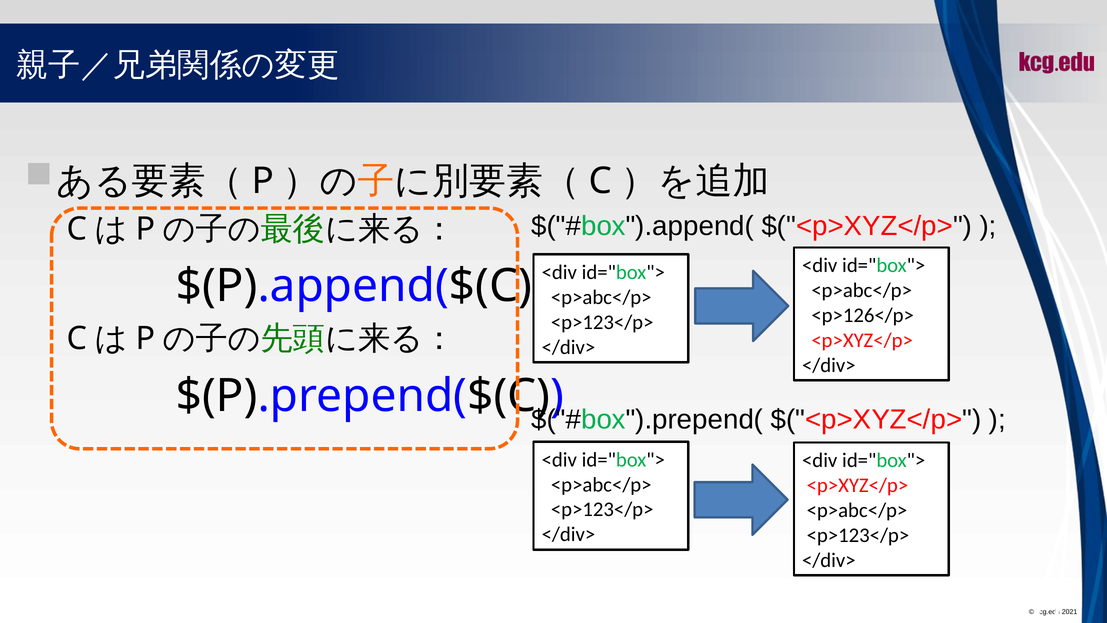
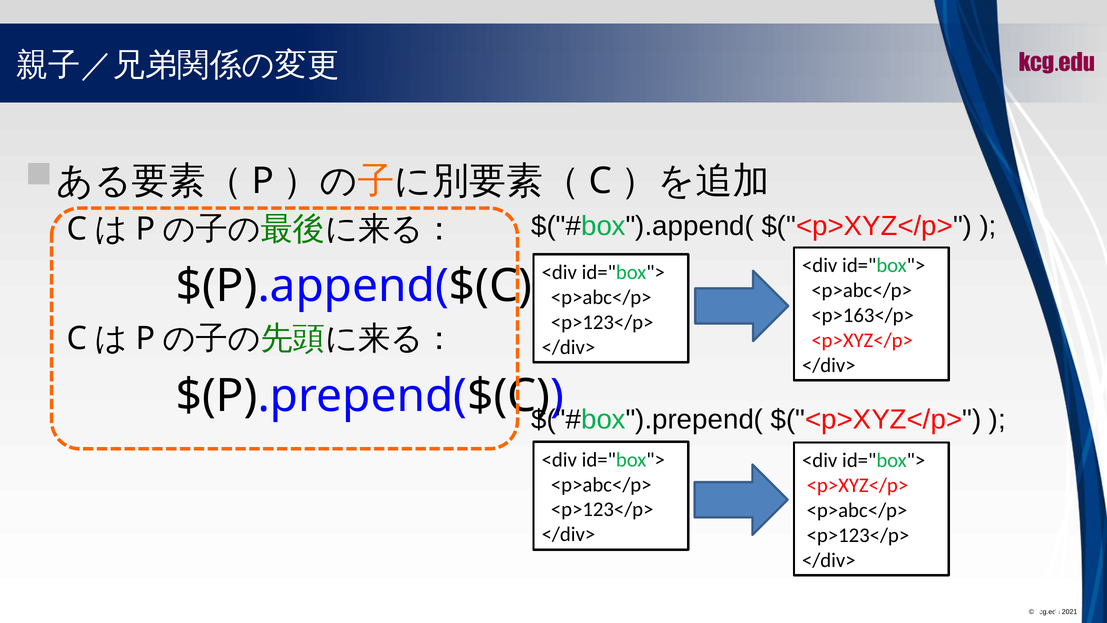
<p>126</p>: <p>126</p> -> <p>163</p>
